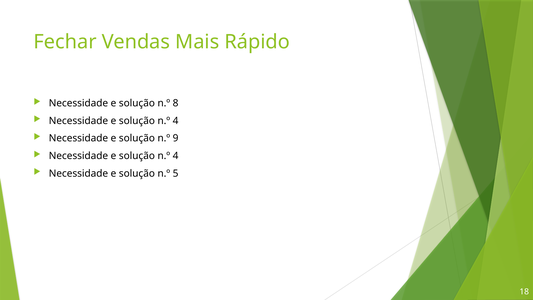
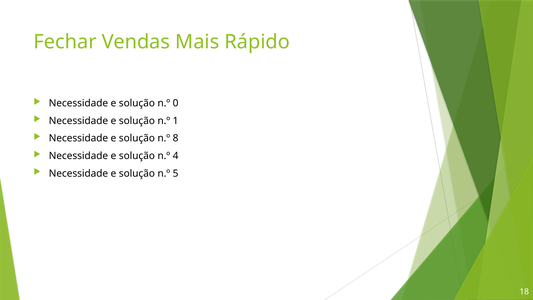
8: 8 -> 0
4 at (176, 121): 4 -> 1
9: 9 -> 8
